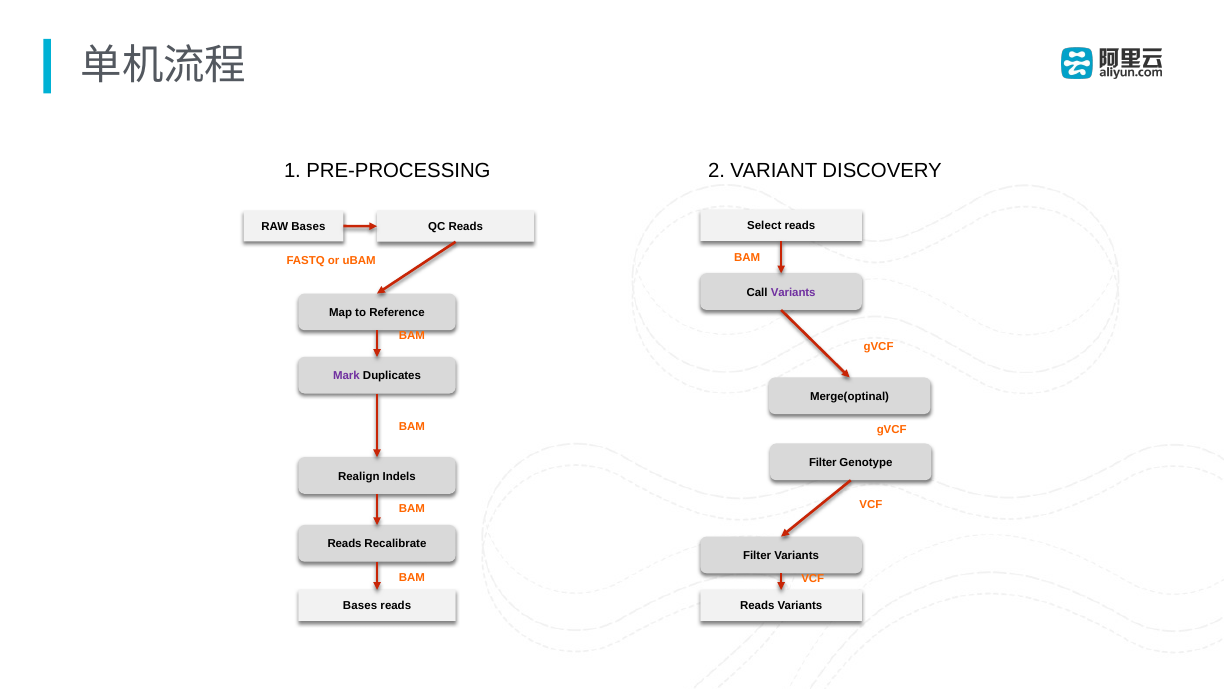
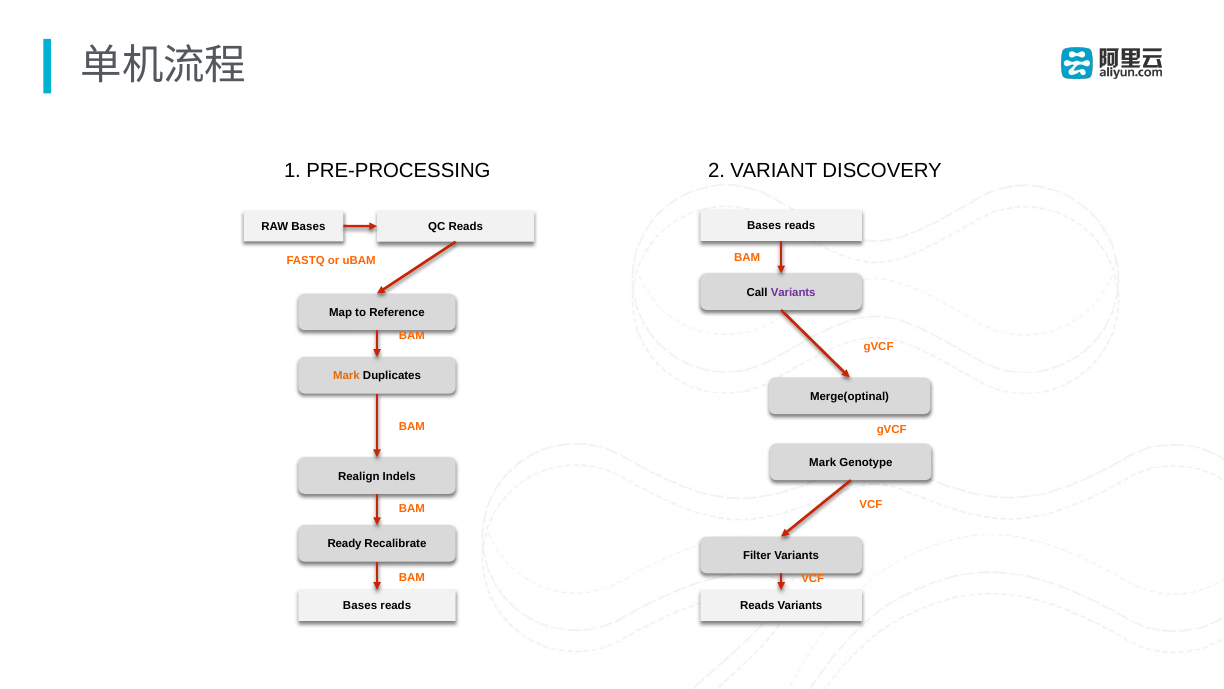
Select at (764, 226): Select -> Bases
Mark at (346, 376) colour: purple -> orange
Filter at (823, 462): Filter -> Mark
Reads at (345, 544): Reads -> Ready
